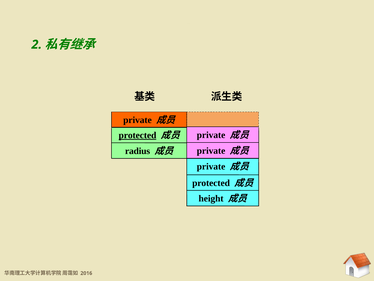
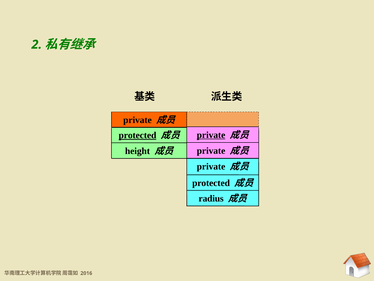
private at (211, 135) underline: none -> present
radius: radius -> height
height: height -> radius
